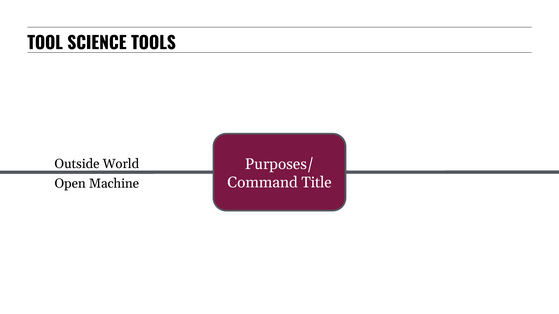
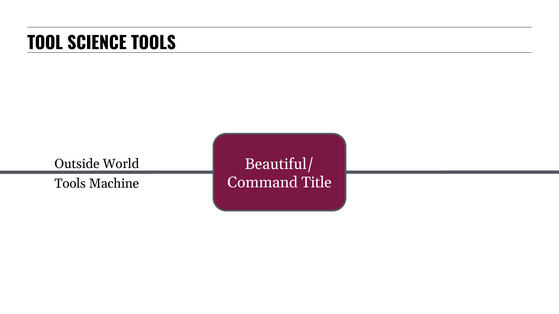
Purposes/: Purposes/ -> Beautiful/
Open at (70, 183): Open -> Tools
